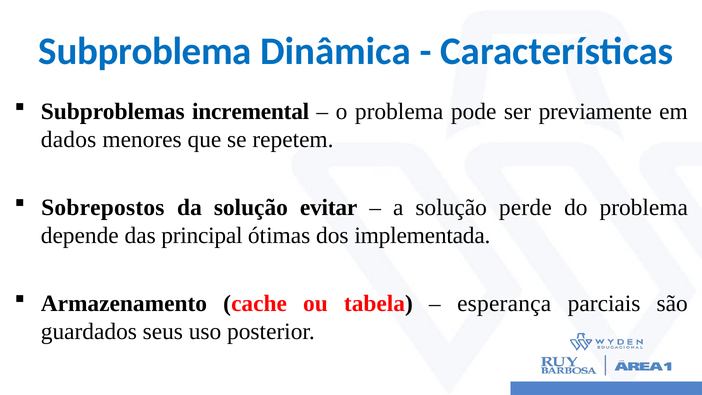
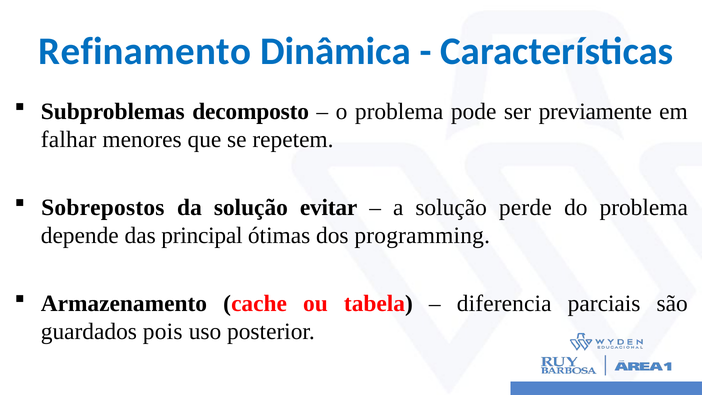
Subproblema: Subproblema -> Refinamento
incremental: incremental -> decomposto
dados: dados -> falhar
implementada: implementada -> programming
esperança: esperança -> diferencia
seus: seus -> pois
